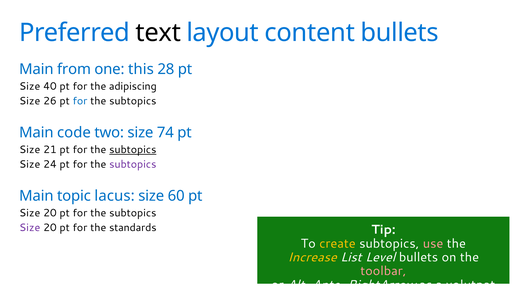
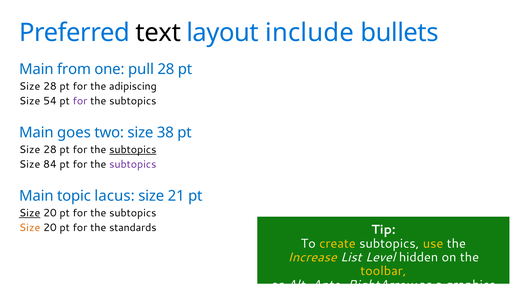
content: content -> include
this: this -> pull
40 at (50, 86): 40 -> 28
26: 26 -> 54
for at (80, 101) colour: blue -> purple
code: code -> goes
74: 74 -> 38
21 at (50, 150): 21 -> 28
24: 24 -> 84
60: 60 -> 21
Size at (30, 213) underline: none -> present
Size at (30, 228) colour: purple -> orange
use colour: pink -> yellow
Level bullets: bullets -> hidden
toolbar colour: pink -> yellow
volutpat: volutpat -> graphics
